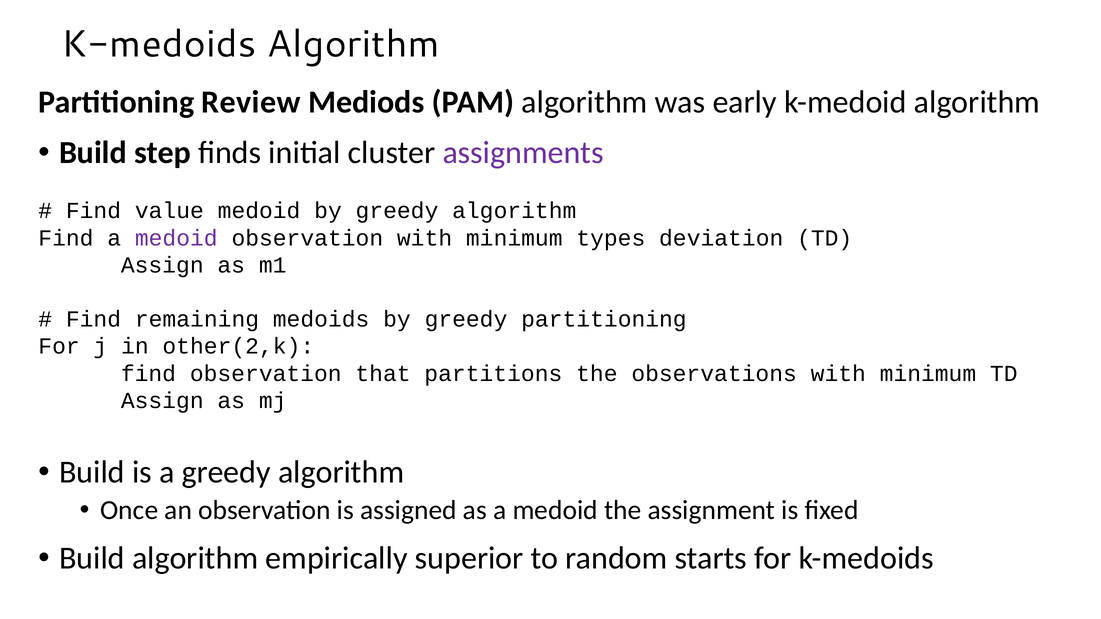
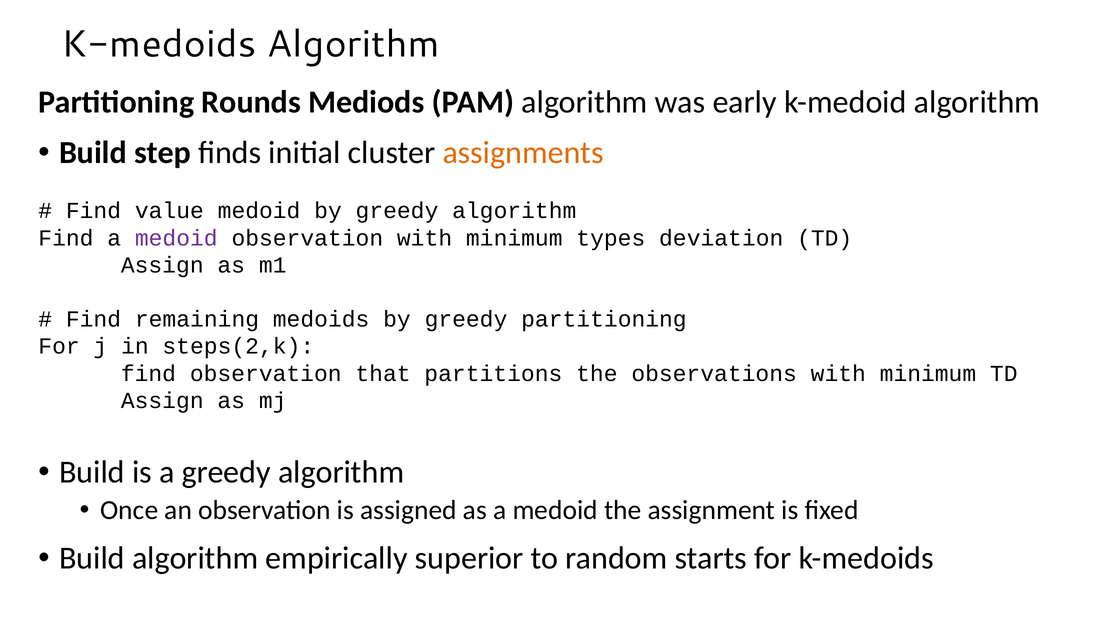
Review: Review -> Rounds
assignments colour: purple -> orange
other(2,k: other(2,k -> steps(2,k
